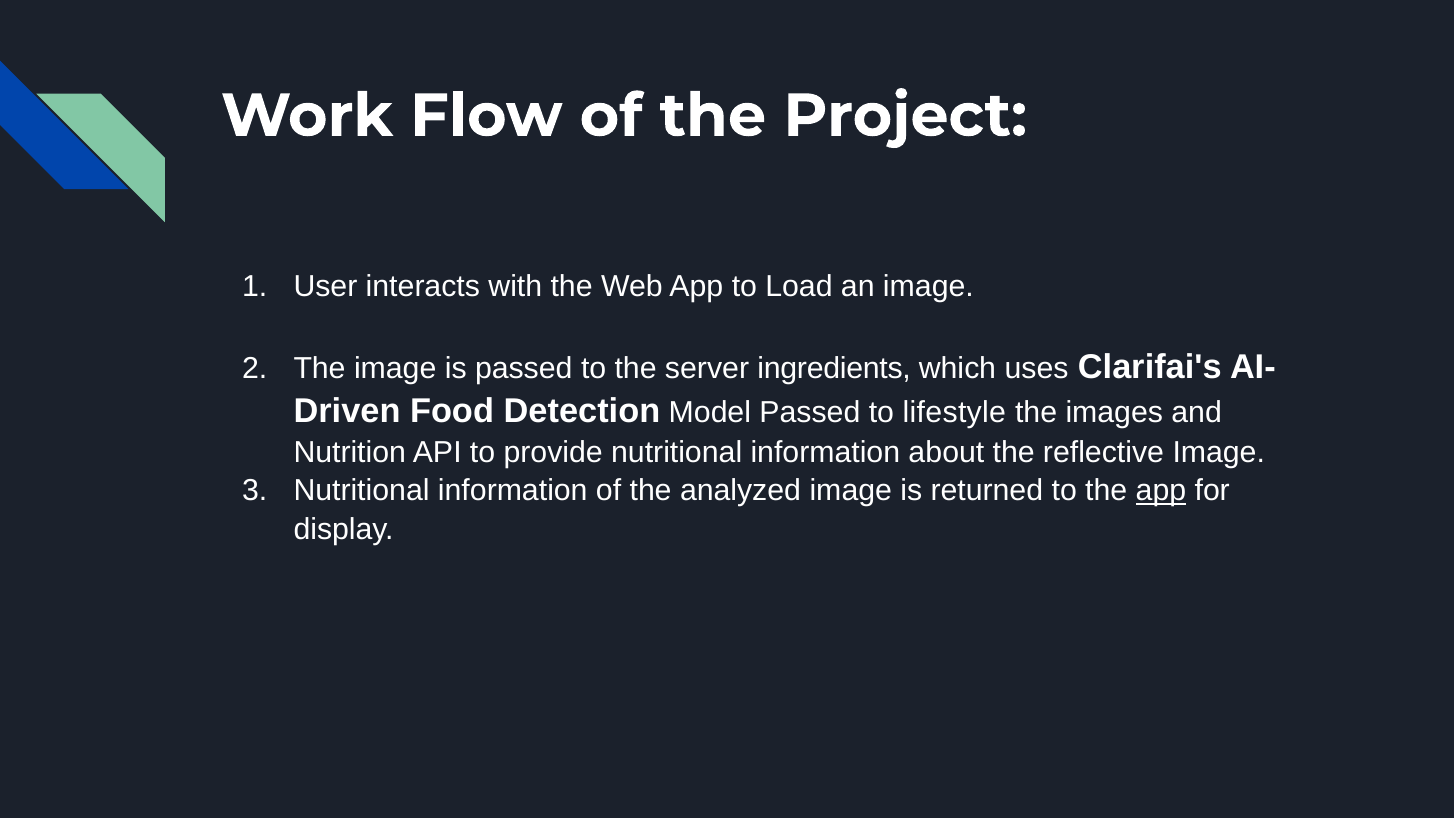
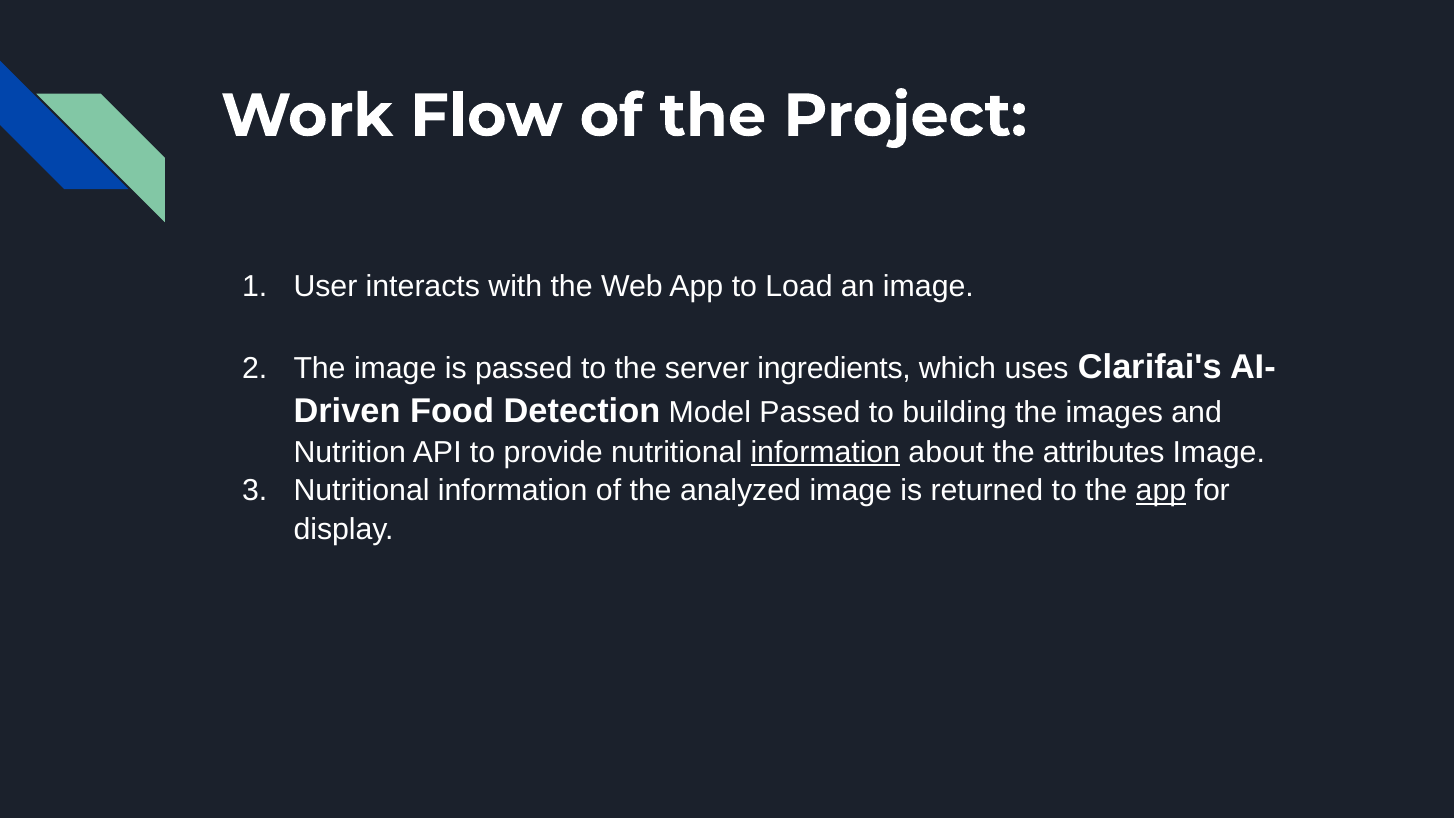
lifestyle: lifestyle -> building
information at (825, 452) underline: none -> present
reflective: reflective -> attributes
